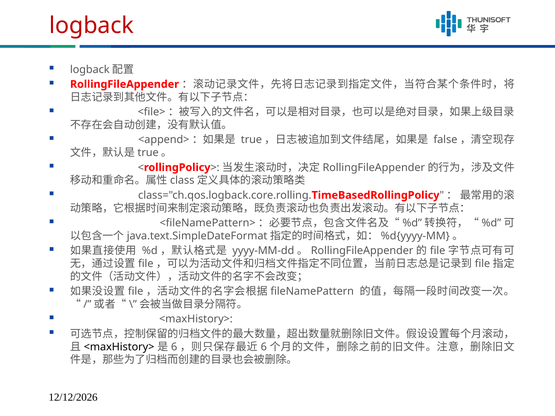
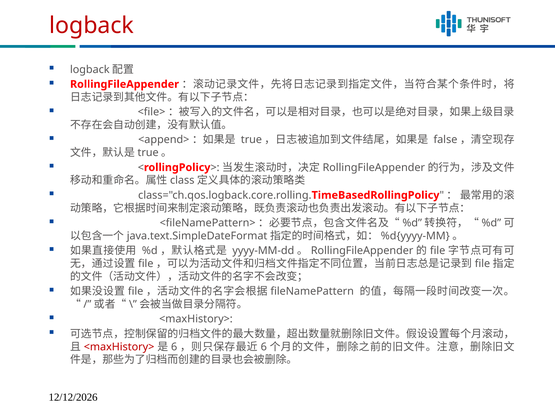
<maxHistory> at (119, 347) colour: black -> red
